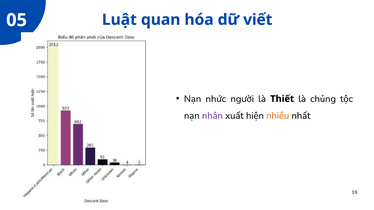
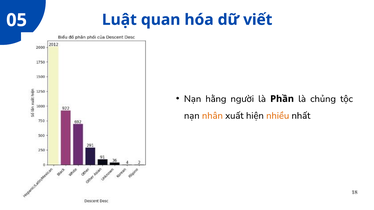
nhức: nhức -> hằng
Thiết: Thiết -> Phần
nhân colour: purple -> orange
